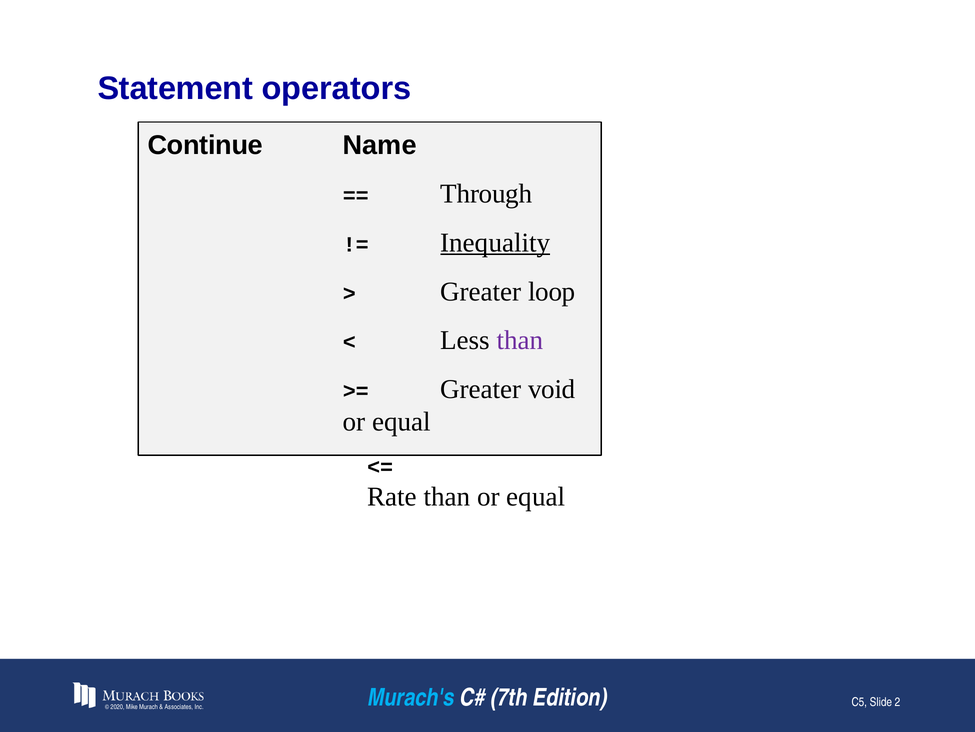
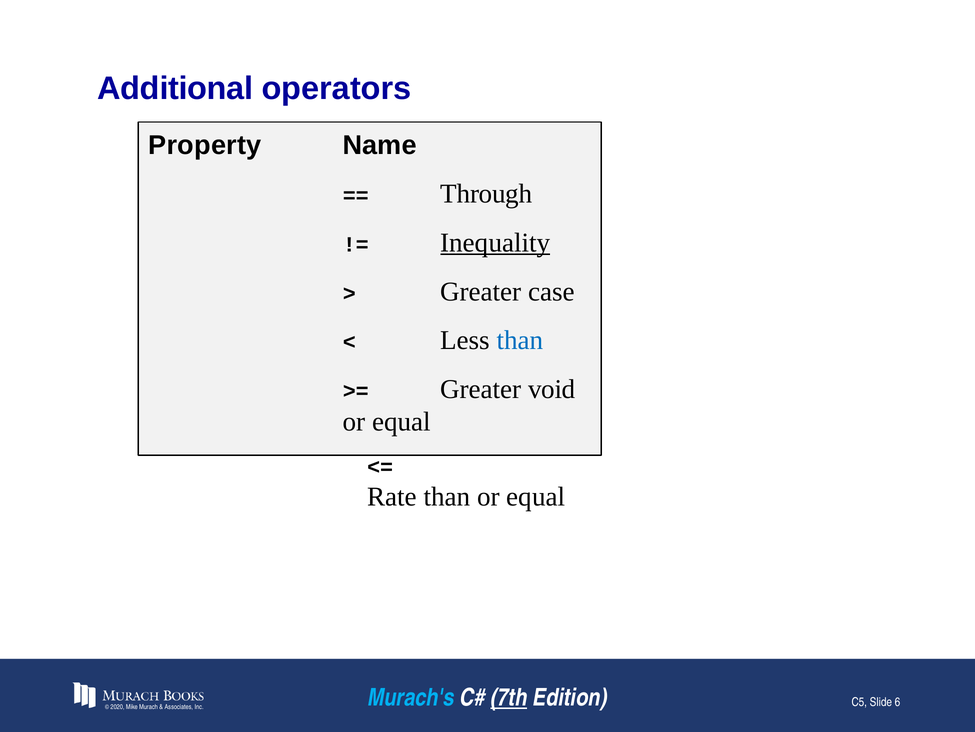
Statement: Statement -> Additional
Continue: Continue -> Property
loop: loop -> case
than at (520, 340) colour: purple -> blue
7th underline: none -> present
2: 2 -> 6
